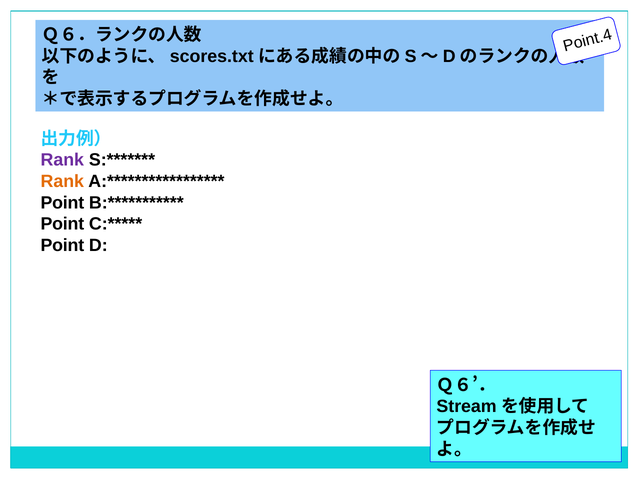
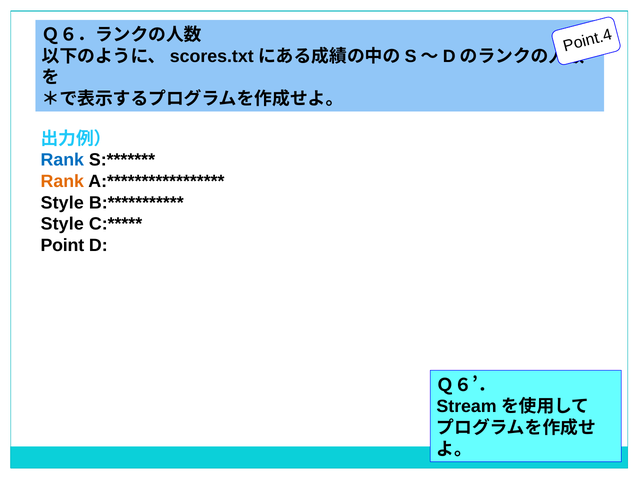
Rank at (62, 160) colour: purple -> blue
Point at (62, 203): Point -> Style
Point at (62, 224): Point -> Style
